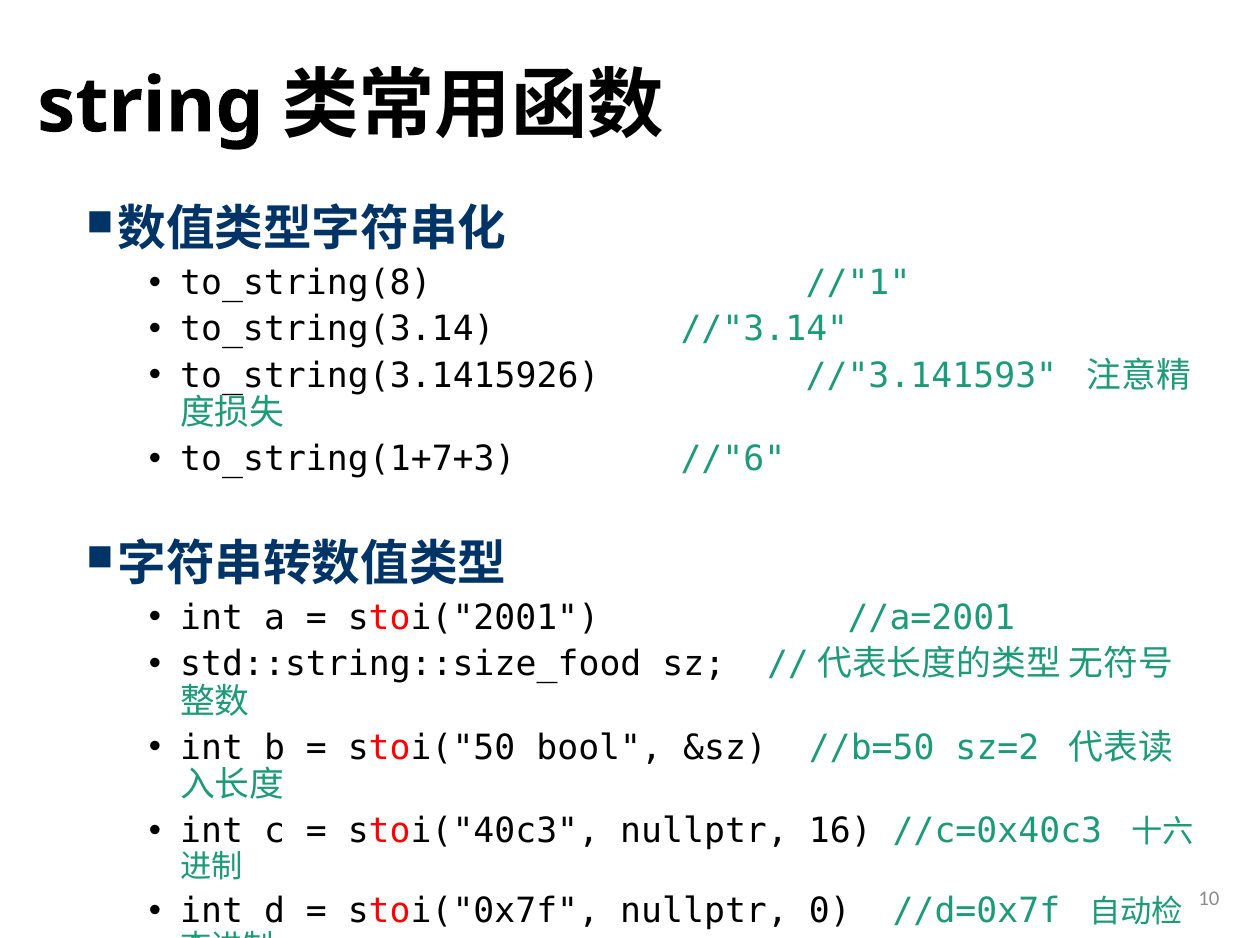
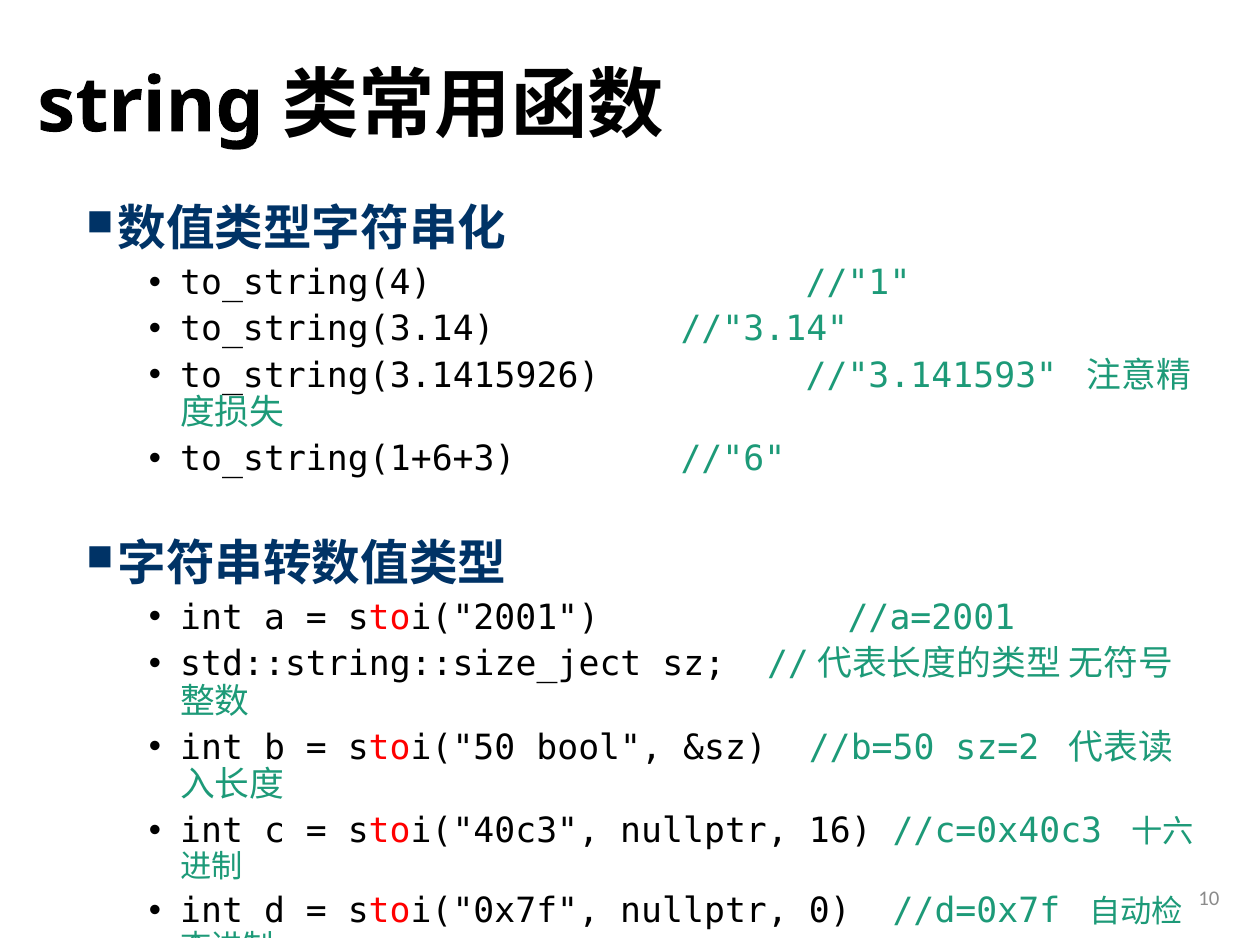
to_string(8: to_string(8 -> to_string(4
to_string(1+7+3: to_string(1+7+3 -> to_string(1+6+3
std::string::size_food: std::string::size_food -> std::string::size_ject
